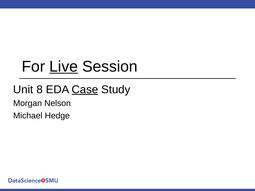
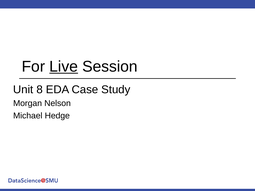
Case underline: present -> none
